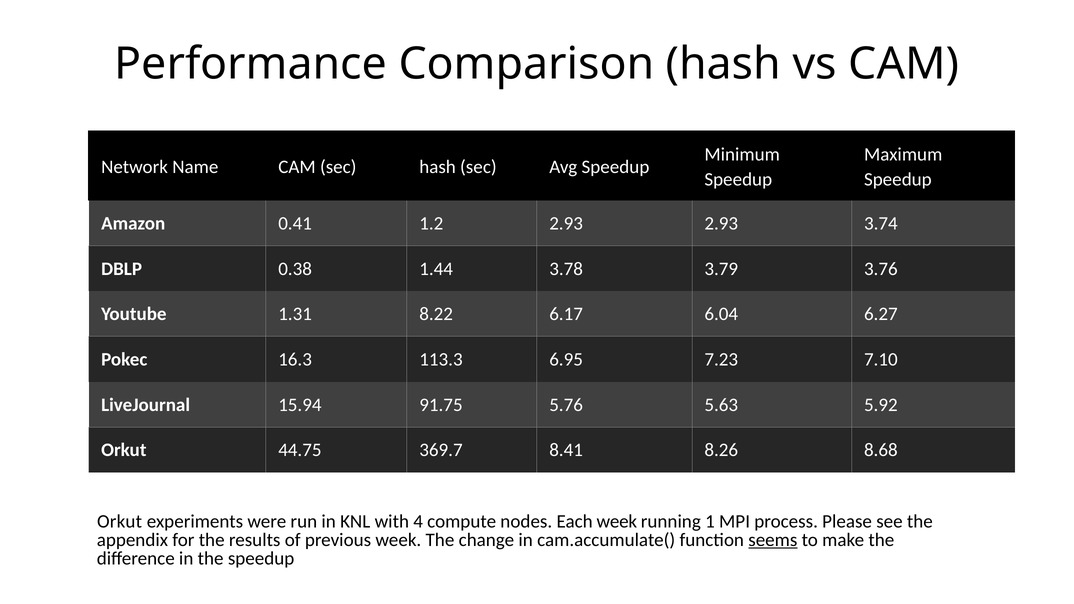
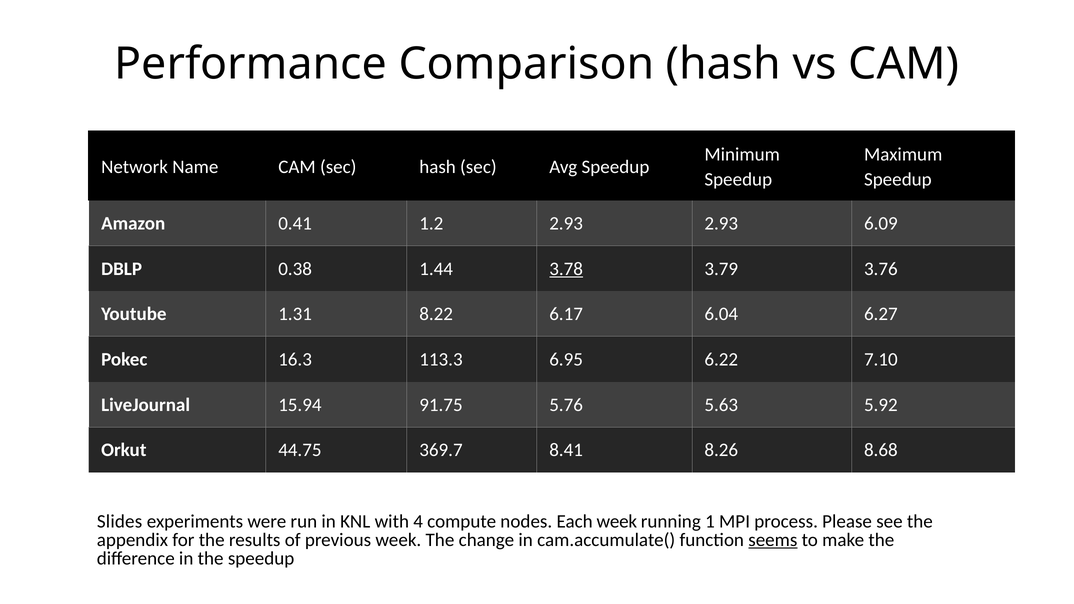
3.74: 3.74 -> 6.09
3.78 underline: none -> present
7.23: 7.23 -> 6.22
Orkut at (120, 521): Orkut -> Slides
